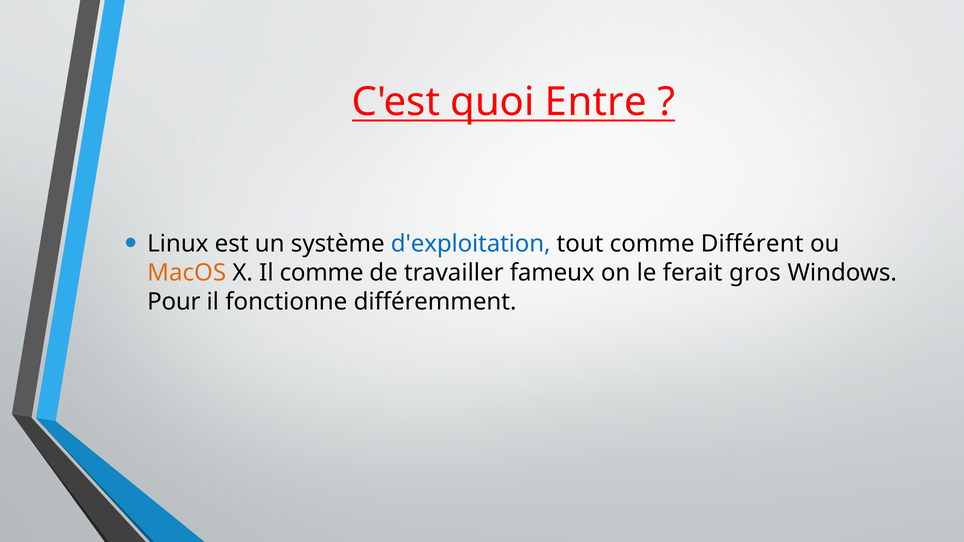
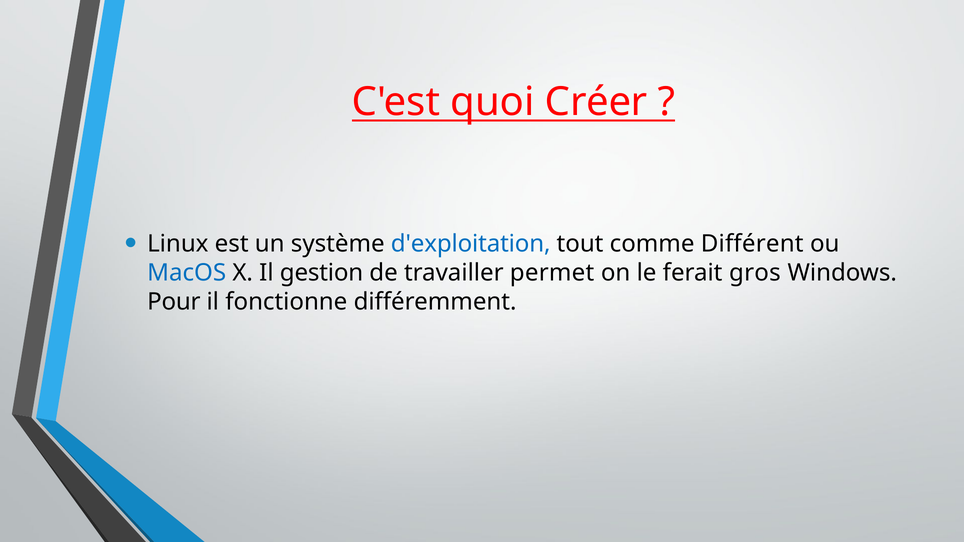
Entre: Entre -> Créer
MacOS colour: orange -> blue
Il comme: comme -> gestion
fameux: fameux -> permet
